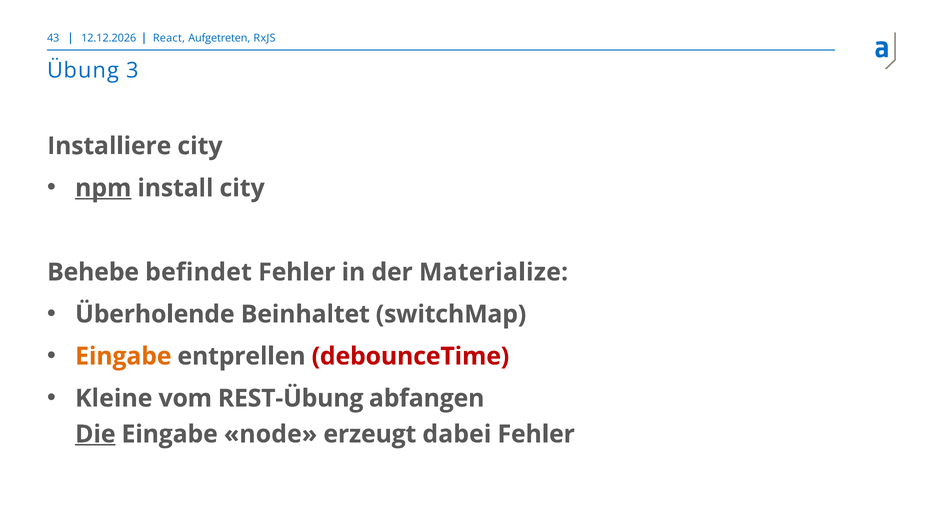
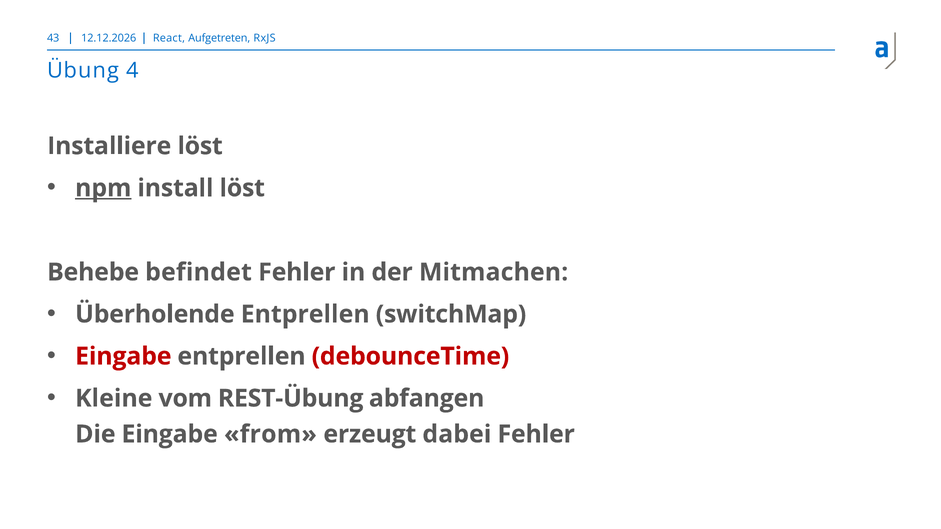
3: 3 -> 4
Installiere city: city -> löst
install city: city -> löst
Materialize: Materialize -> Mitmachen
Überholende Beinhaltet: Beinhaltet -> Entprellen
Eingabe at (123, 356) colour: orange -> red
Die underline: present -> none
node: node -> from
